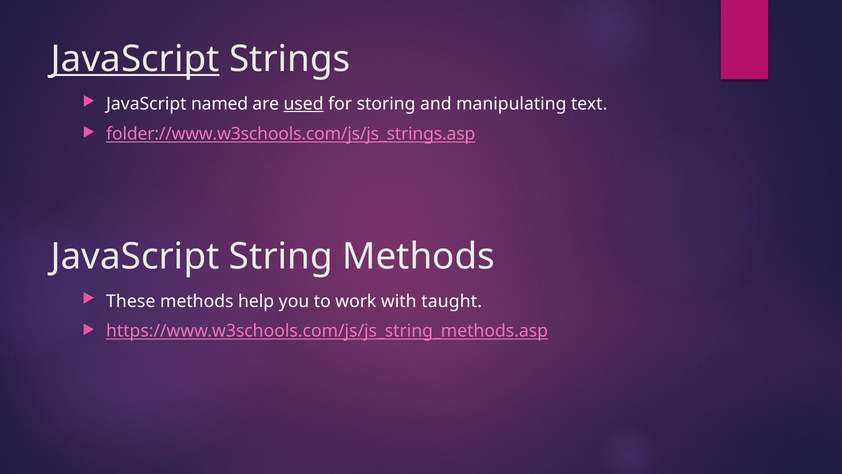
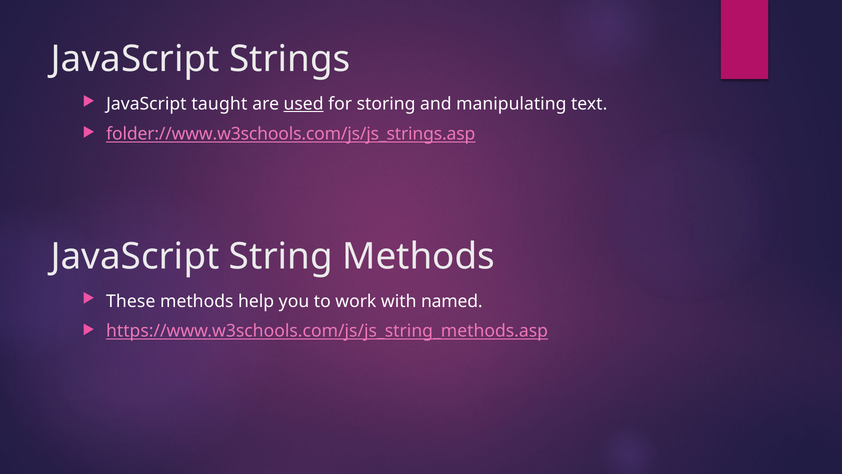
JavaScript at (135, 59) underline: present -> none
named: named -> taught
taught: taught -> named
